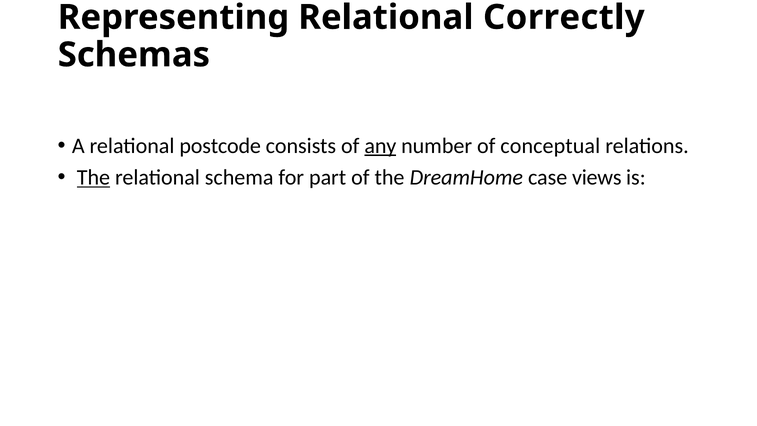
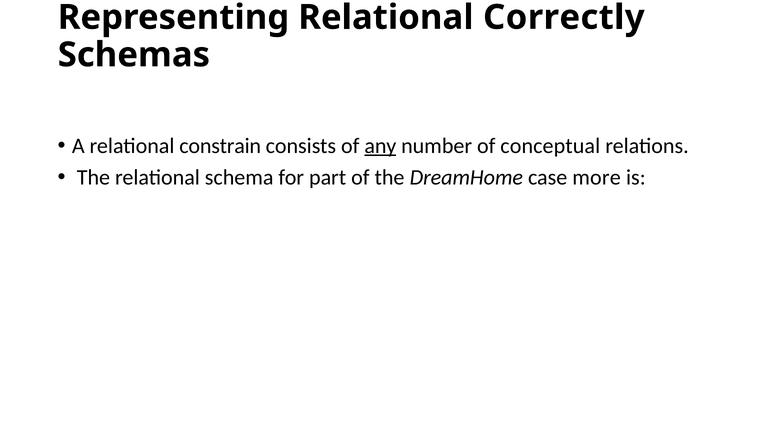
postcode: postcode -> constrain
The at (93, 177) underline: present -> none
views: views -> more
